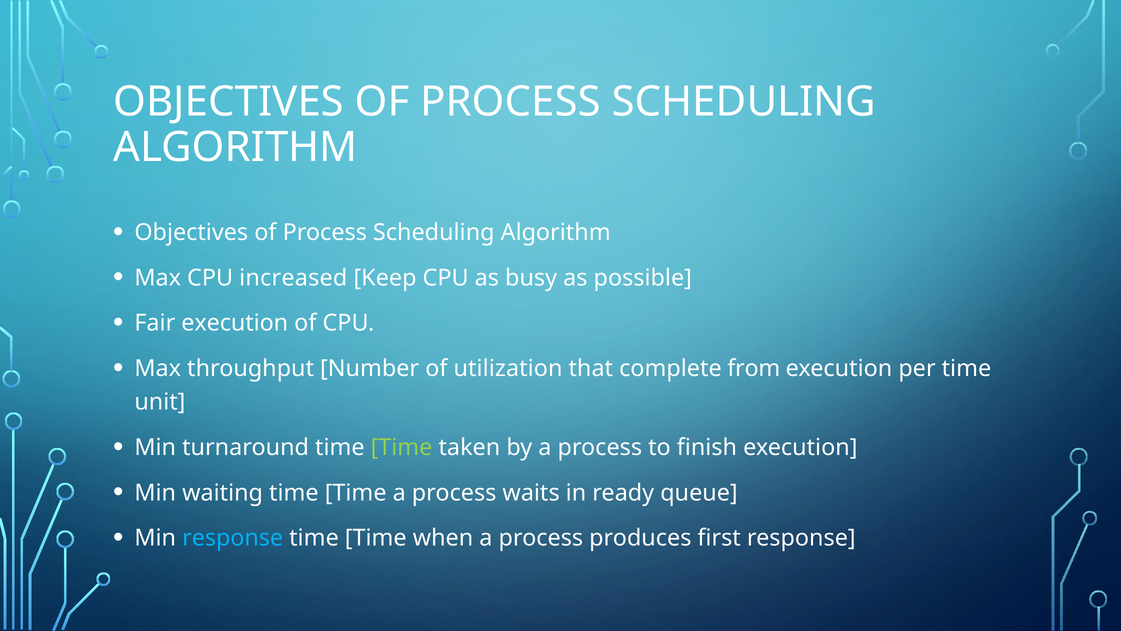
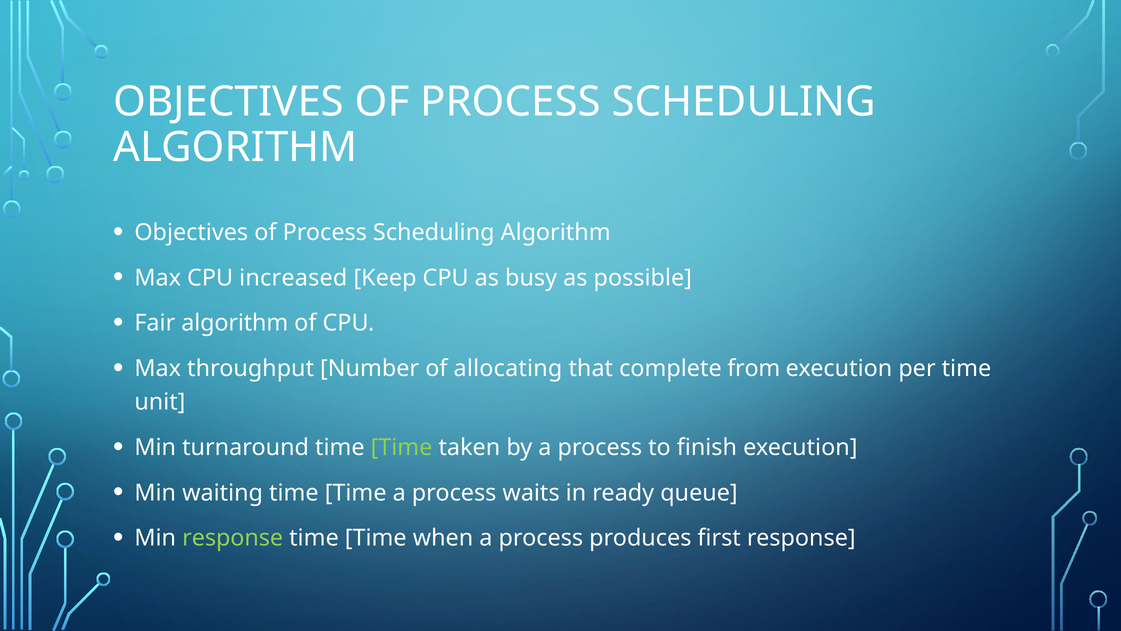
Fair execution: execution -> algorithm
utilization: utilization -> allocating
response at (233, 538) colour: light blue -> light green
